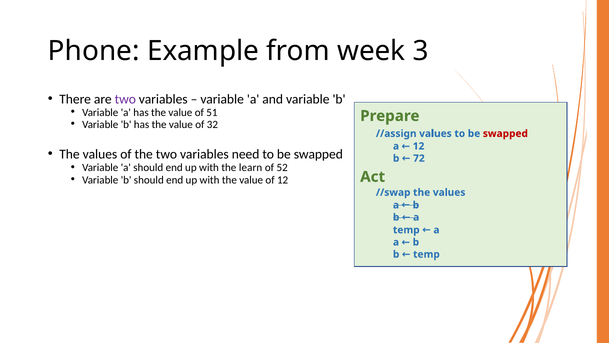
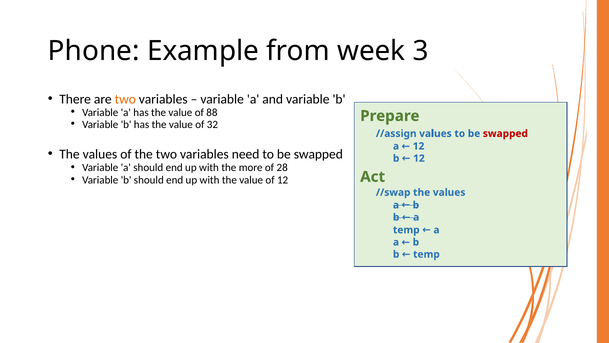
two at (125, 99) colour: purple -> orange
51: 51 -> 88
b 72: 72 -> 12
learn: learn -> more
52: 52 -> 28
